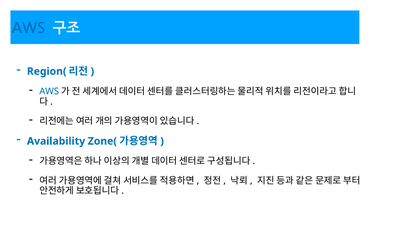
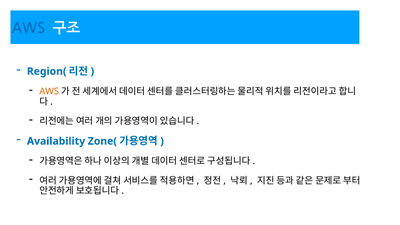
AWS at (49, 91) colour: blue -> orange
